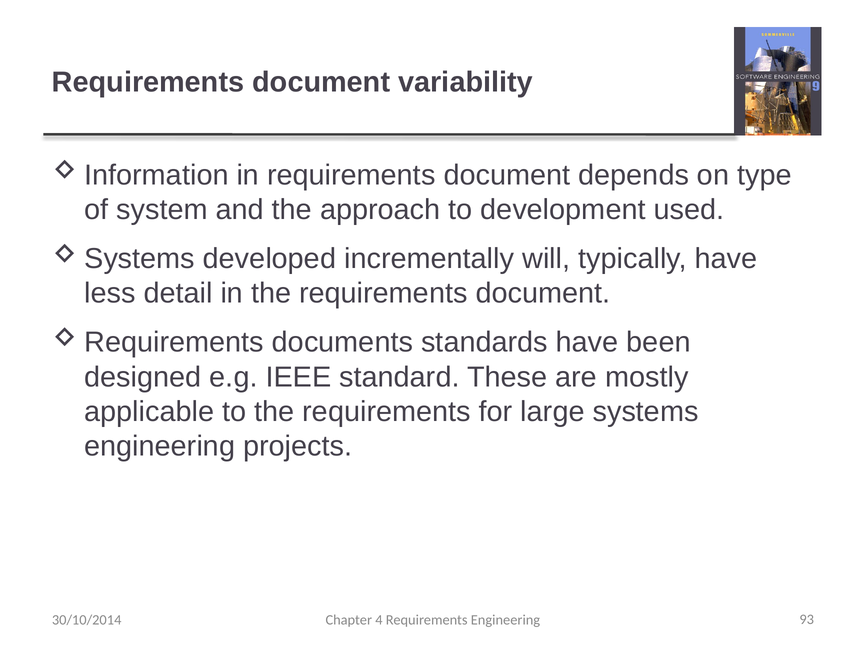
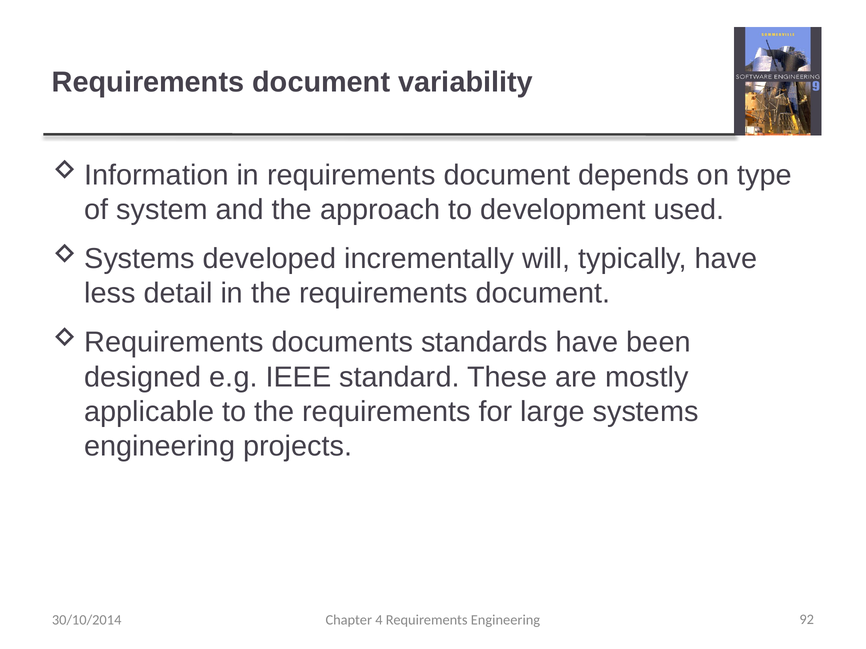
93: 93 -> 92
